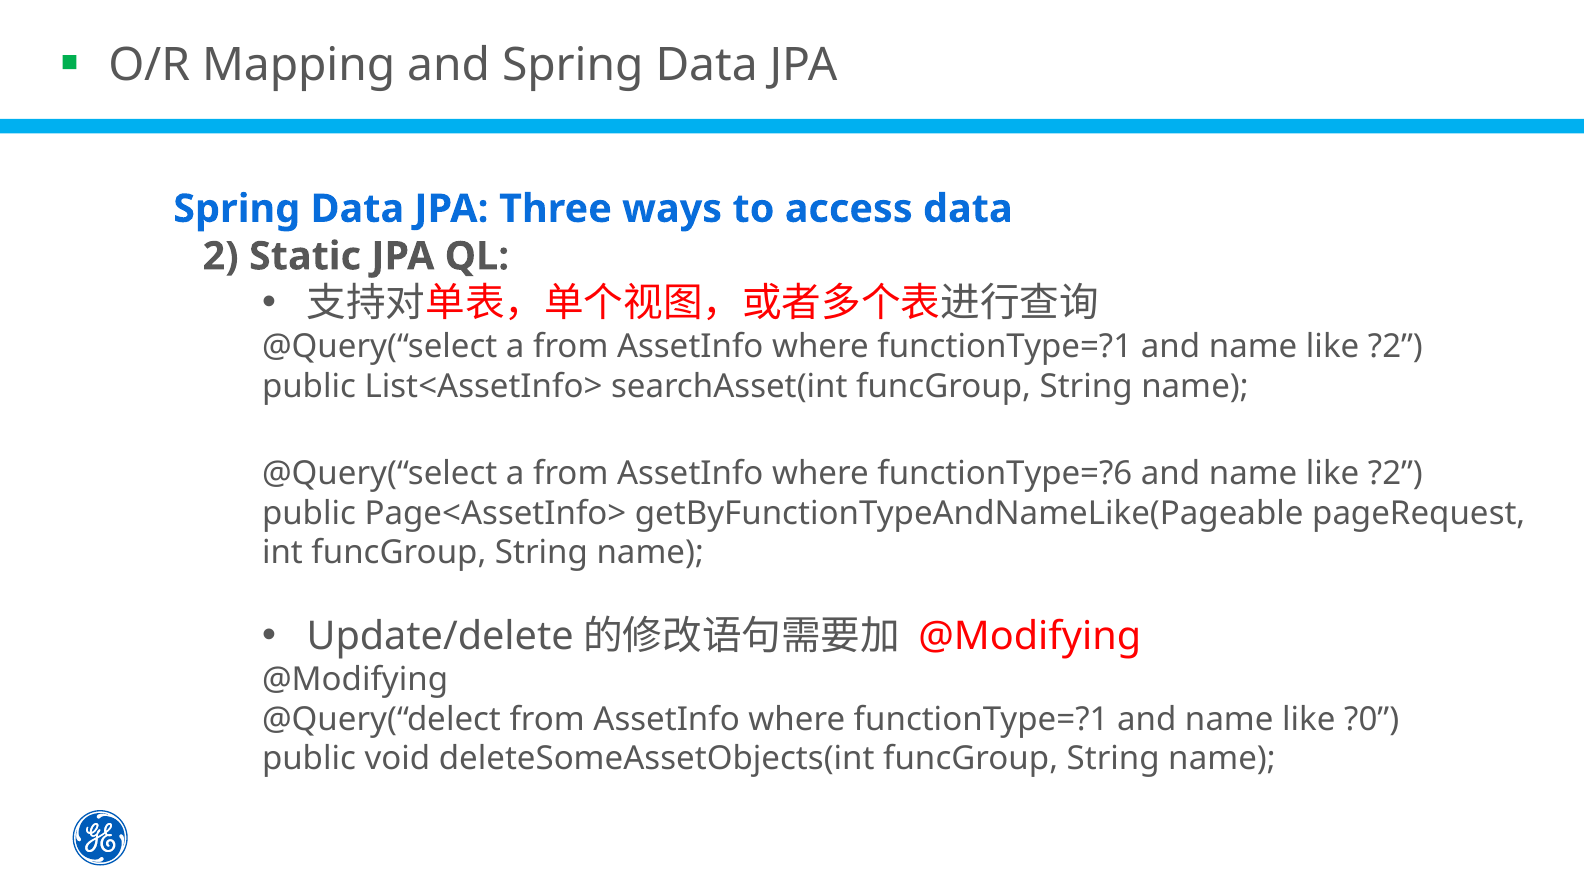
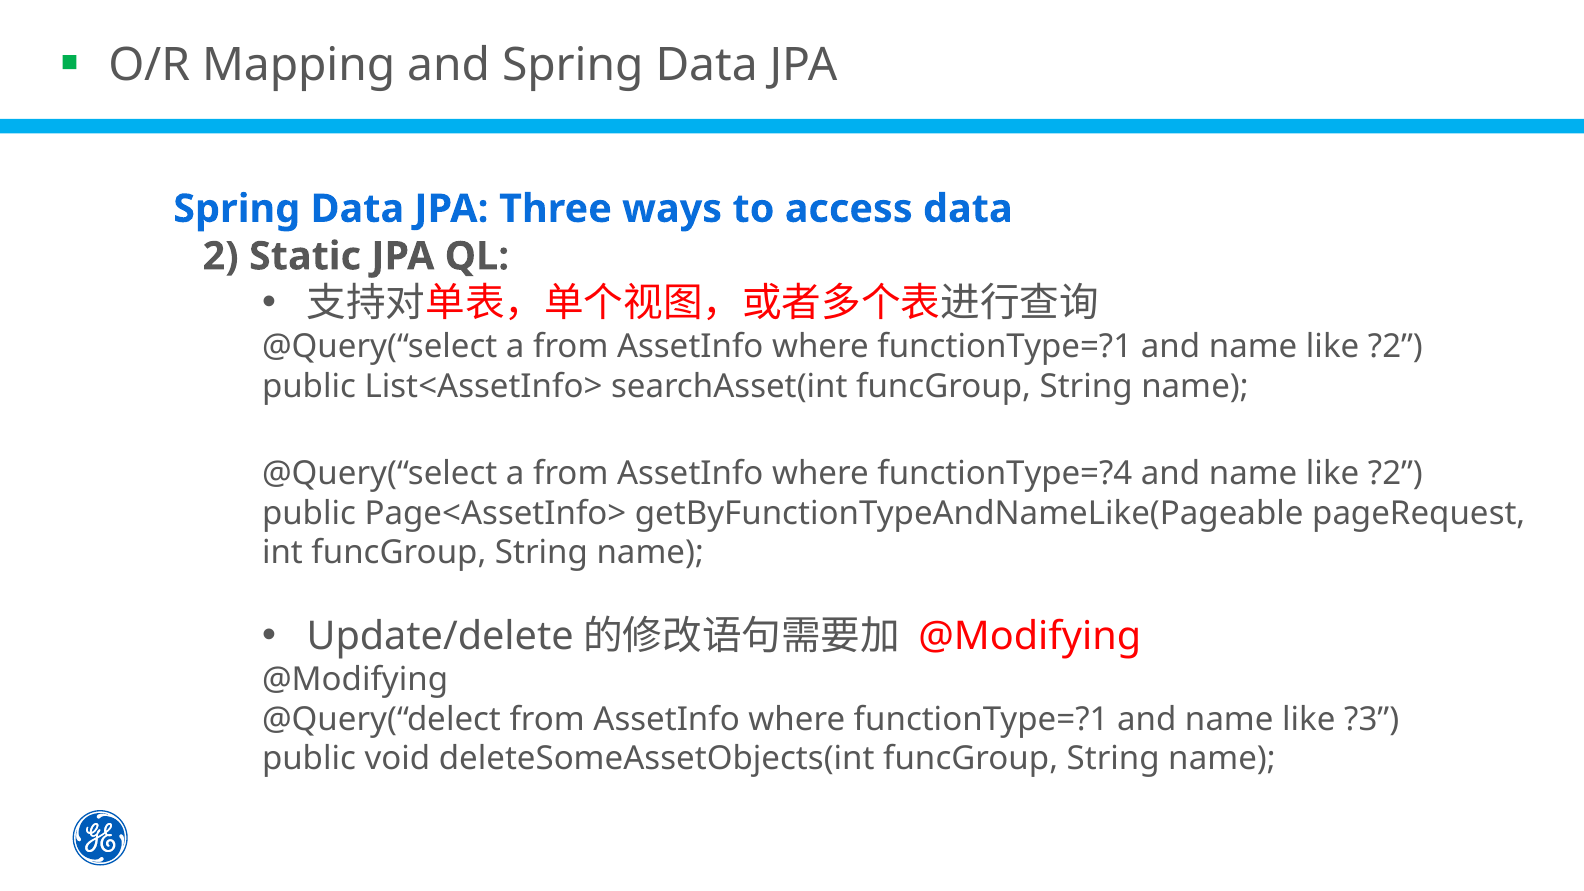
functionType=?6: functionType=?6 -> functionType=?4
?0: ?0 -> ?3
